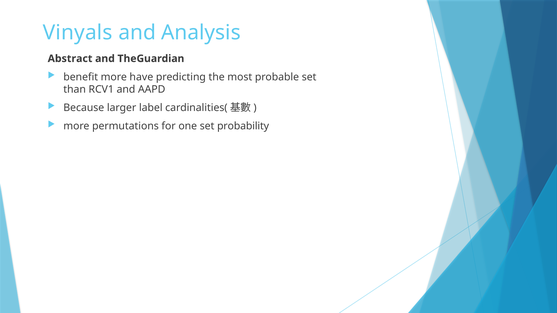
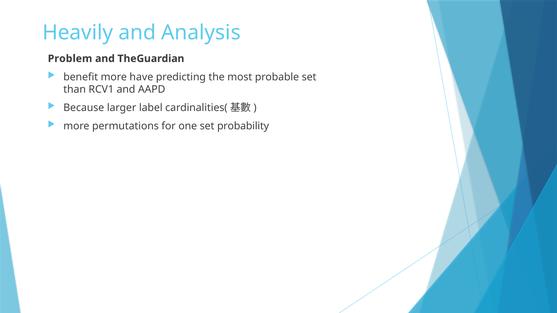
Vinyals: Vinyals -> Heavily
Abstract: Abstract -> Problem
